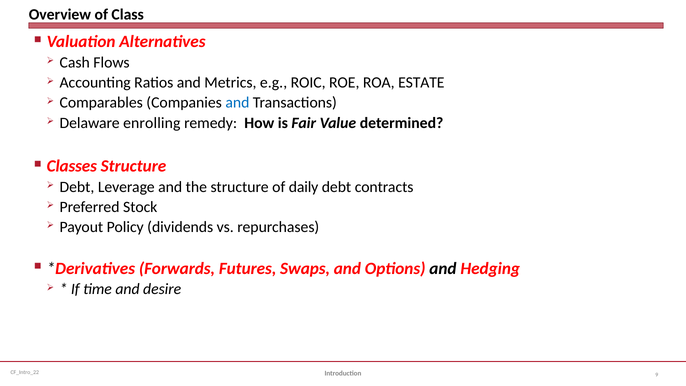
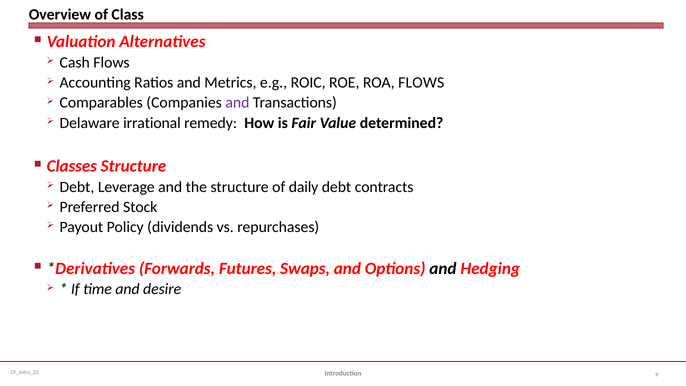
ROA ESTATE: ESTATE -> FLOWS
and at (237, 103) colour: blue -> purple
enrolling: enrolling -> irrational
